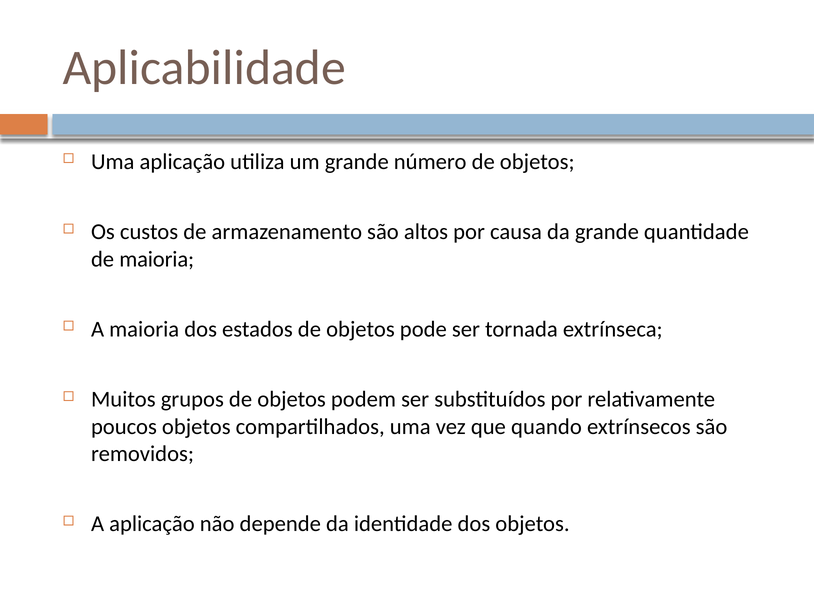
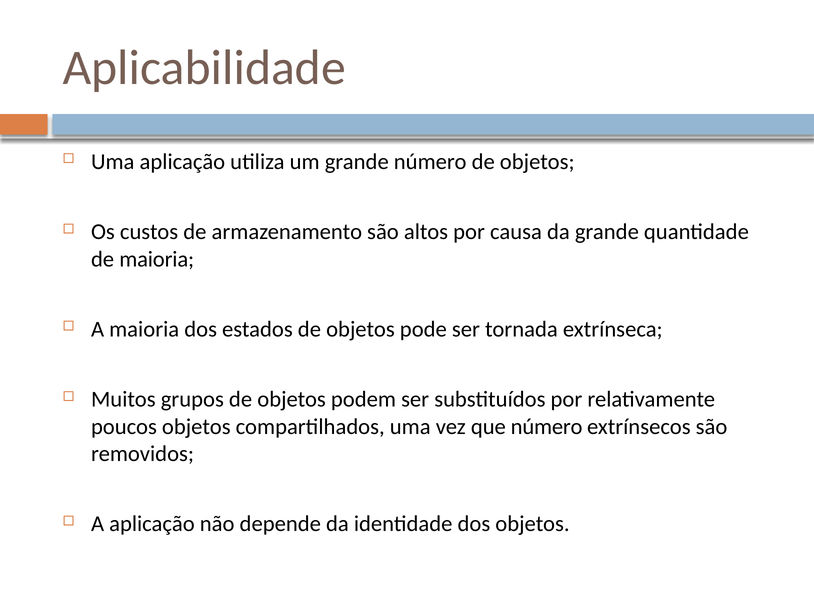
que quando: quando -> número
